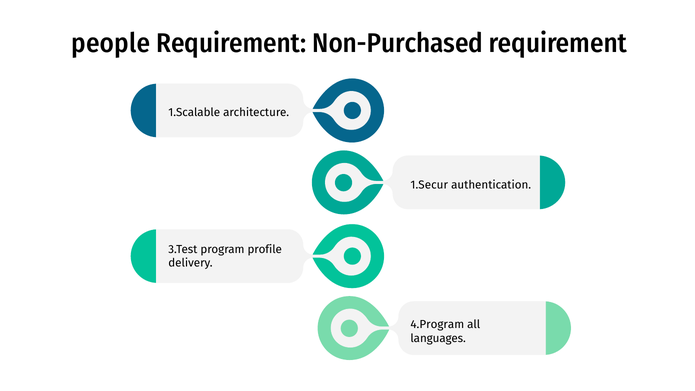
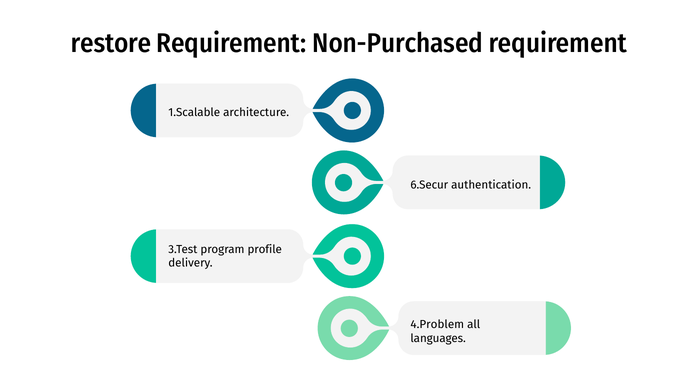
people: people -> restore
1.Secur: 1.Secur -> 6.Secur
4.Program: 4.Program -> 4.Problem
